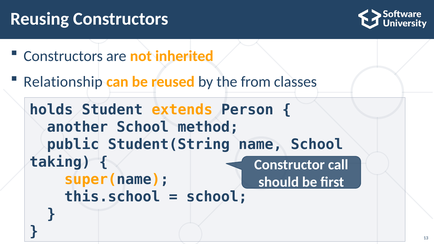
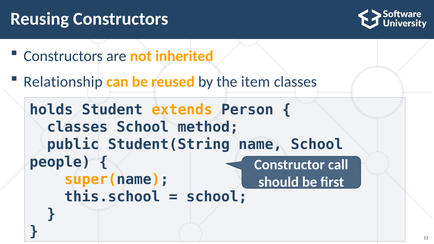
from: from -> item
another at (77, 127): another -> classes
taking: taking -> people
